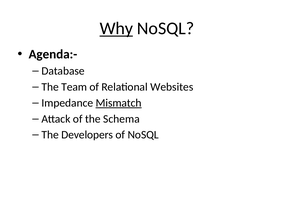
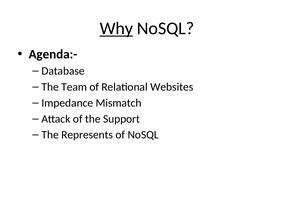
Mismatch underline: present -> none
Schema: Schema -> Support
Developers: Developers -> Represents
